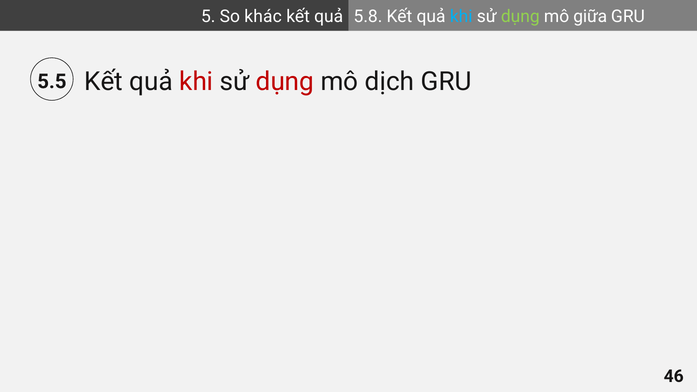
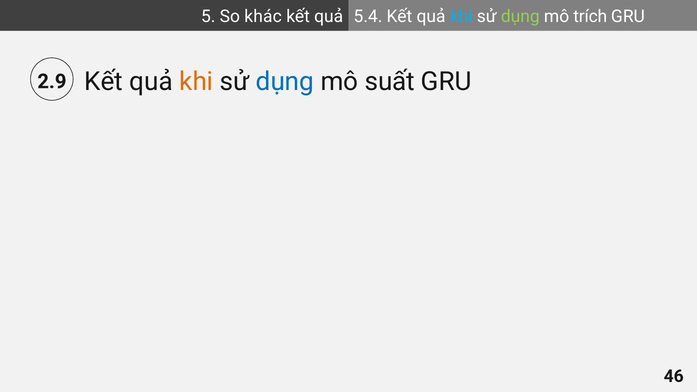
5.8: 5.8 -> 5.4
giữa: giữa -> trích
5.5: 5.5 -> 2.9
khi at (196, 82) colour: red -> orange
dụng at (285, 82) colour: red -> blue
dịch: dịch -> suất
